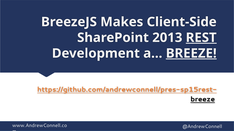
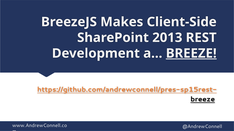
REST underline: present -> none
